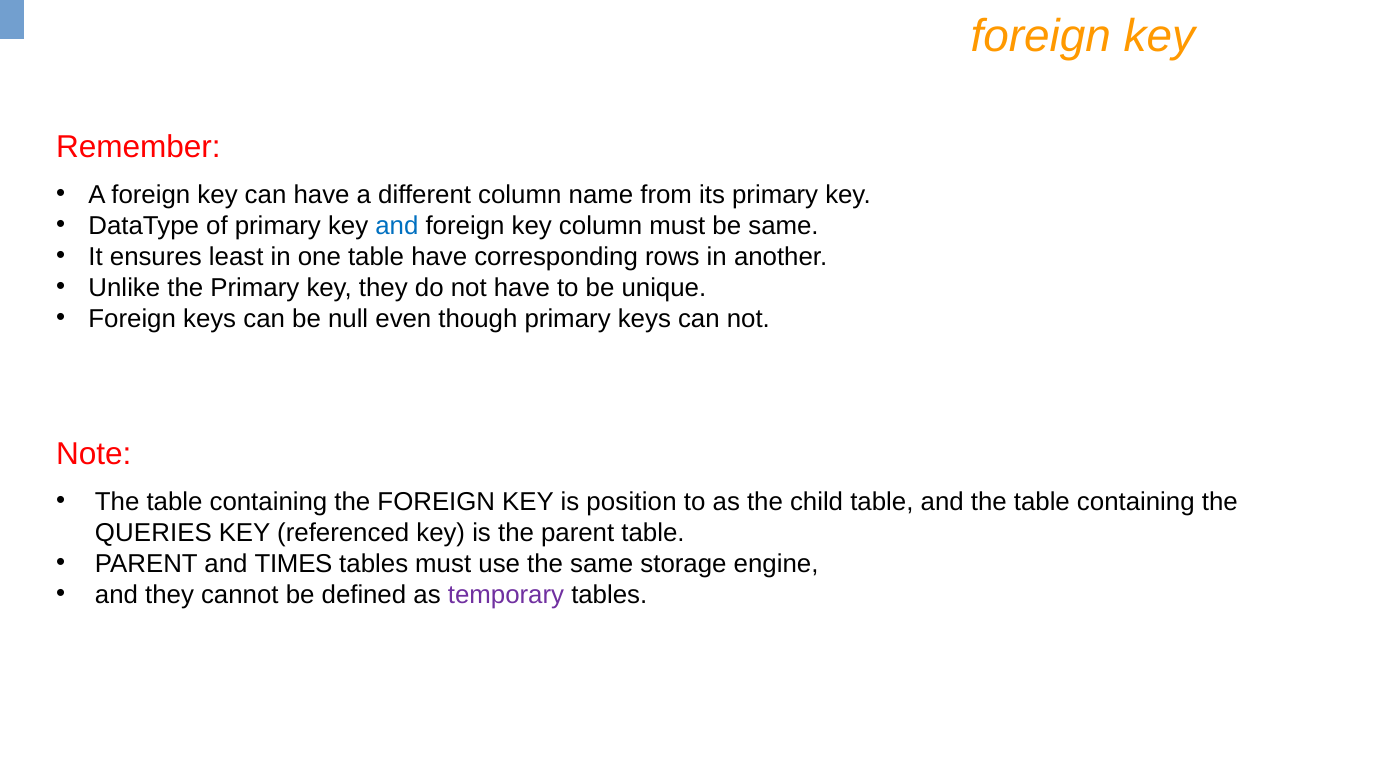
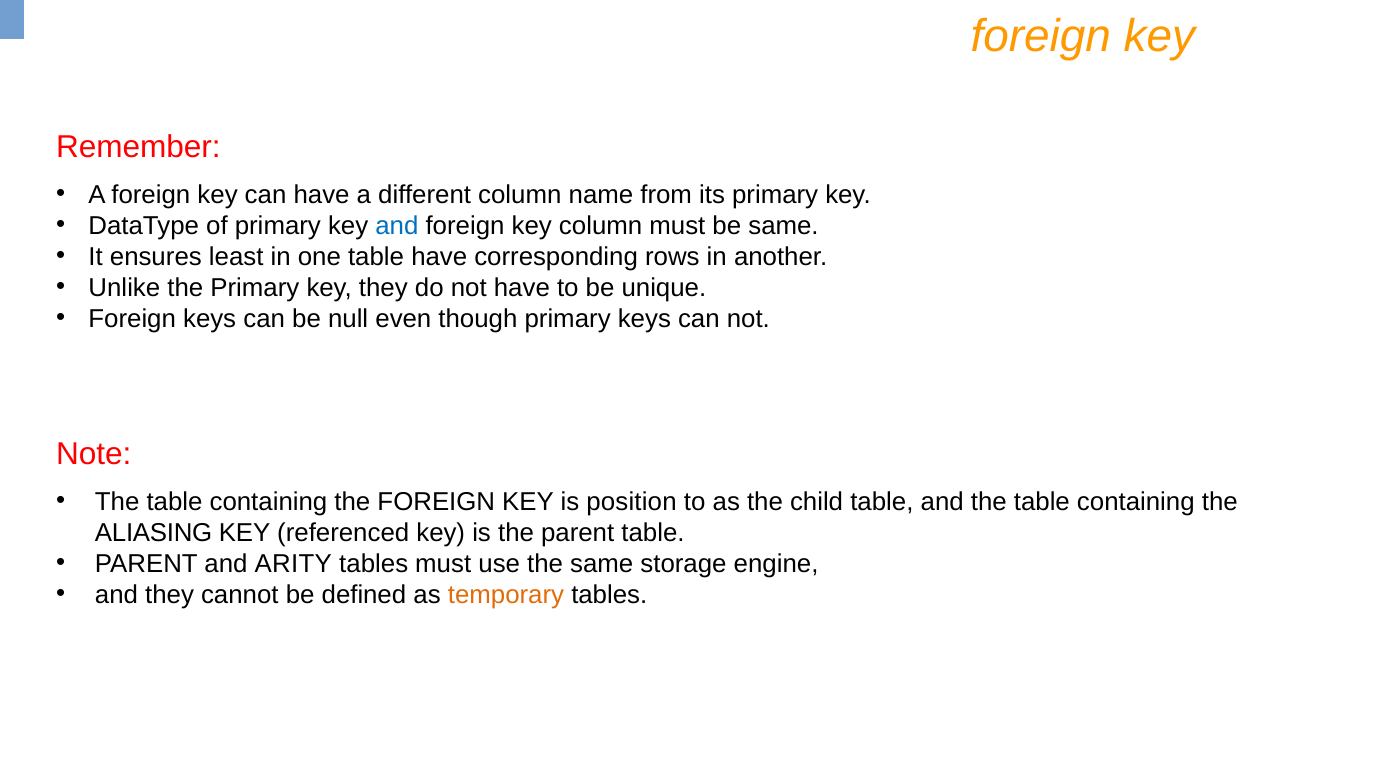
QUERIES: QUERIES -> ALIASING
TIMES: TIMES -> ARITY
temporary colour: purple -> orange
